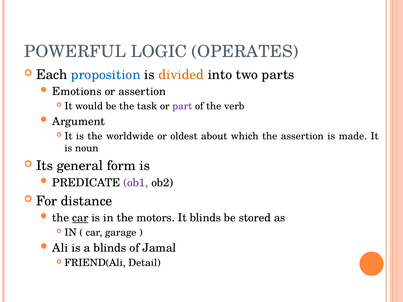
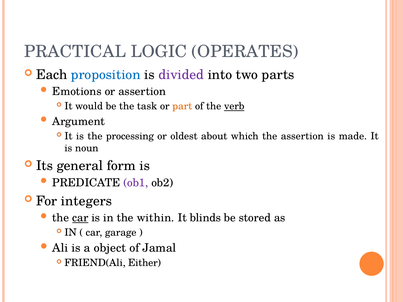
POWERFUL: POWERFUL -> PRACTICAL
divided colour: orange -> purple
part colour: purple -> orange
verb underline: none -> present
worldwide: worldwide -> processing
distance: distance -> integers
motors: motors -> within
a blinds: blinds -> object
Detail: Detail -> Either
